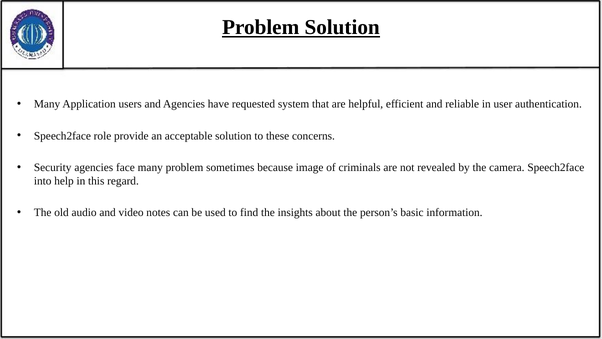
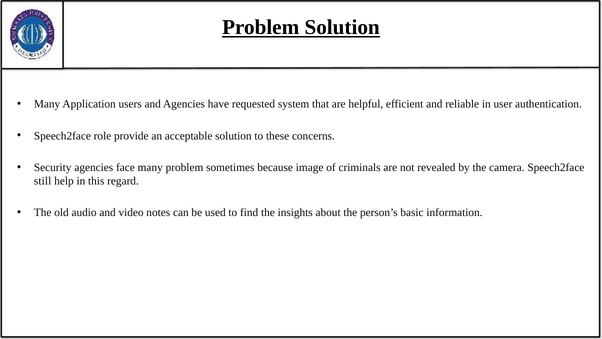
into: into -> still
